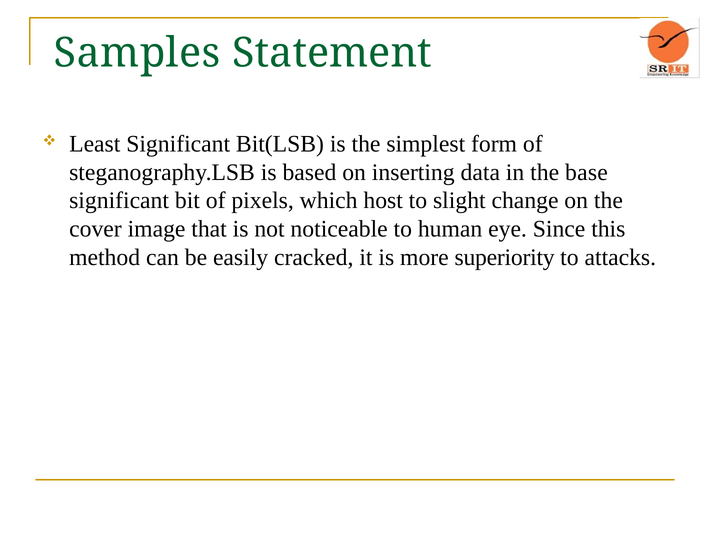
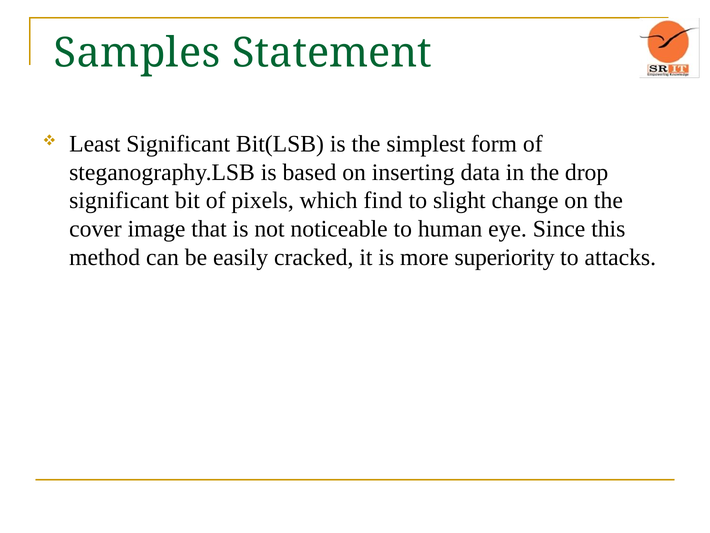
base: base -> drop
host: host -> find
